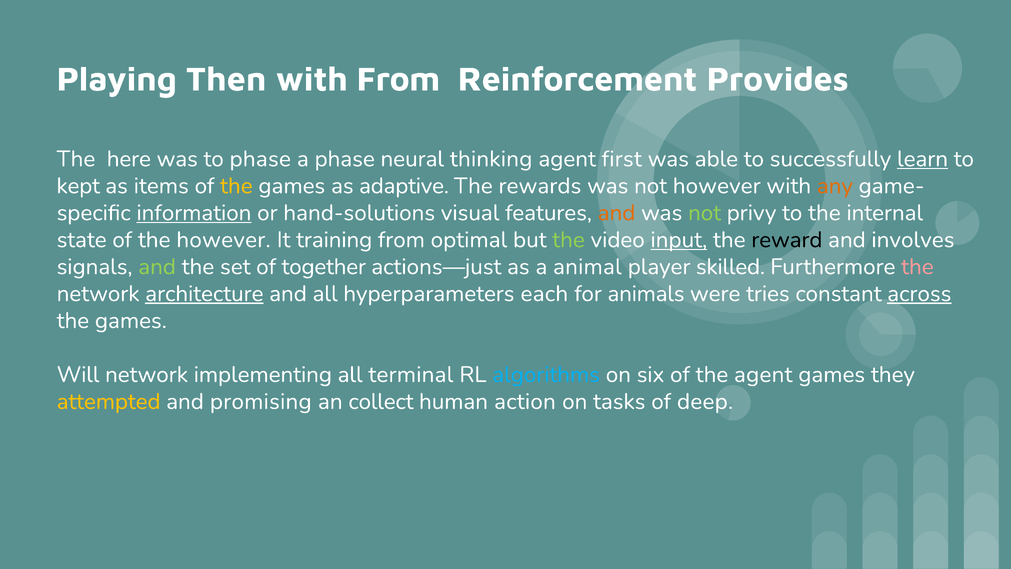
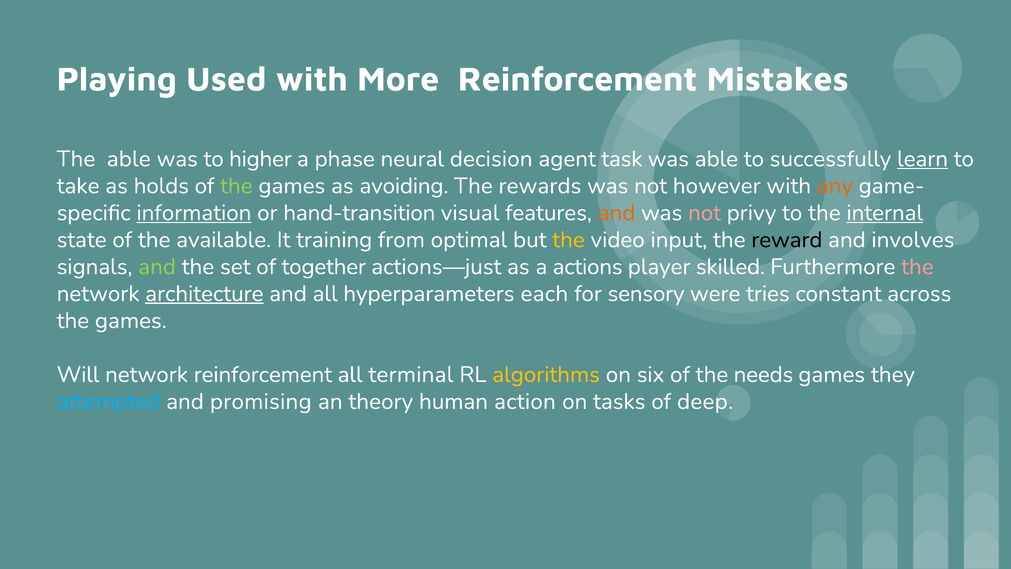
Then: Then -> Used
with From: From -> More
Provides: Provides -> Mistakes
The here: here -> able
to phase: phase -> higher
thinking: thinking -> decision
first: first -> task
kept: kept -> take
items: items -> holds
the at (236, 186) colour: yellow -> light green
adaptive: adaptive -> avoiding
hand-solutions: hand-solutions -> hand-transition
not at (705, 213) colour: light green -> pink
internal underline: none -> present
the however: however -> available
the at (569, 240) colour: light green -> yellow
input underline: present -> none
animal: animal -> actions
animals: animals -> sensory
across underline: present -> none
network implementing: implementing -> reinforcement
algorithms colour: light blue -> yellow
the agent: agent -> needs
attempted colour: yellow -> light blue
collect: collect -> theory
